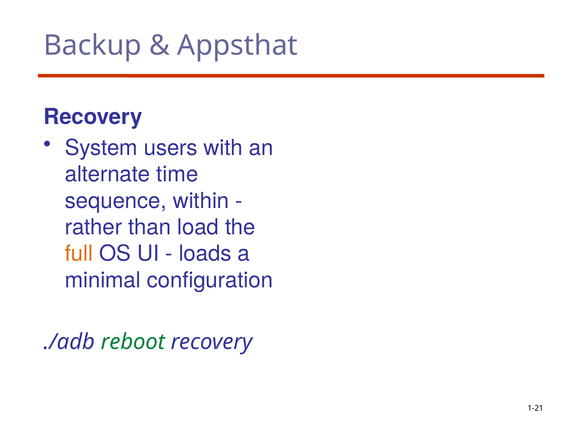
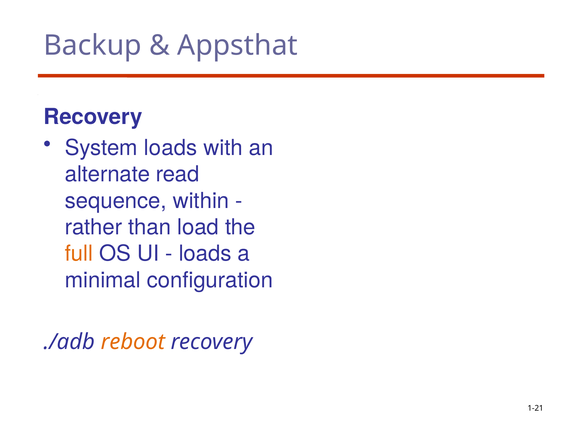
System users: users -> loads
time: time -> read
reboot colour: green -> orange
